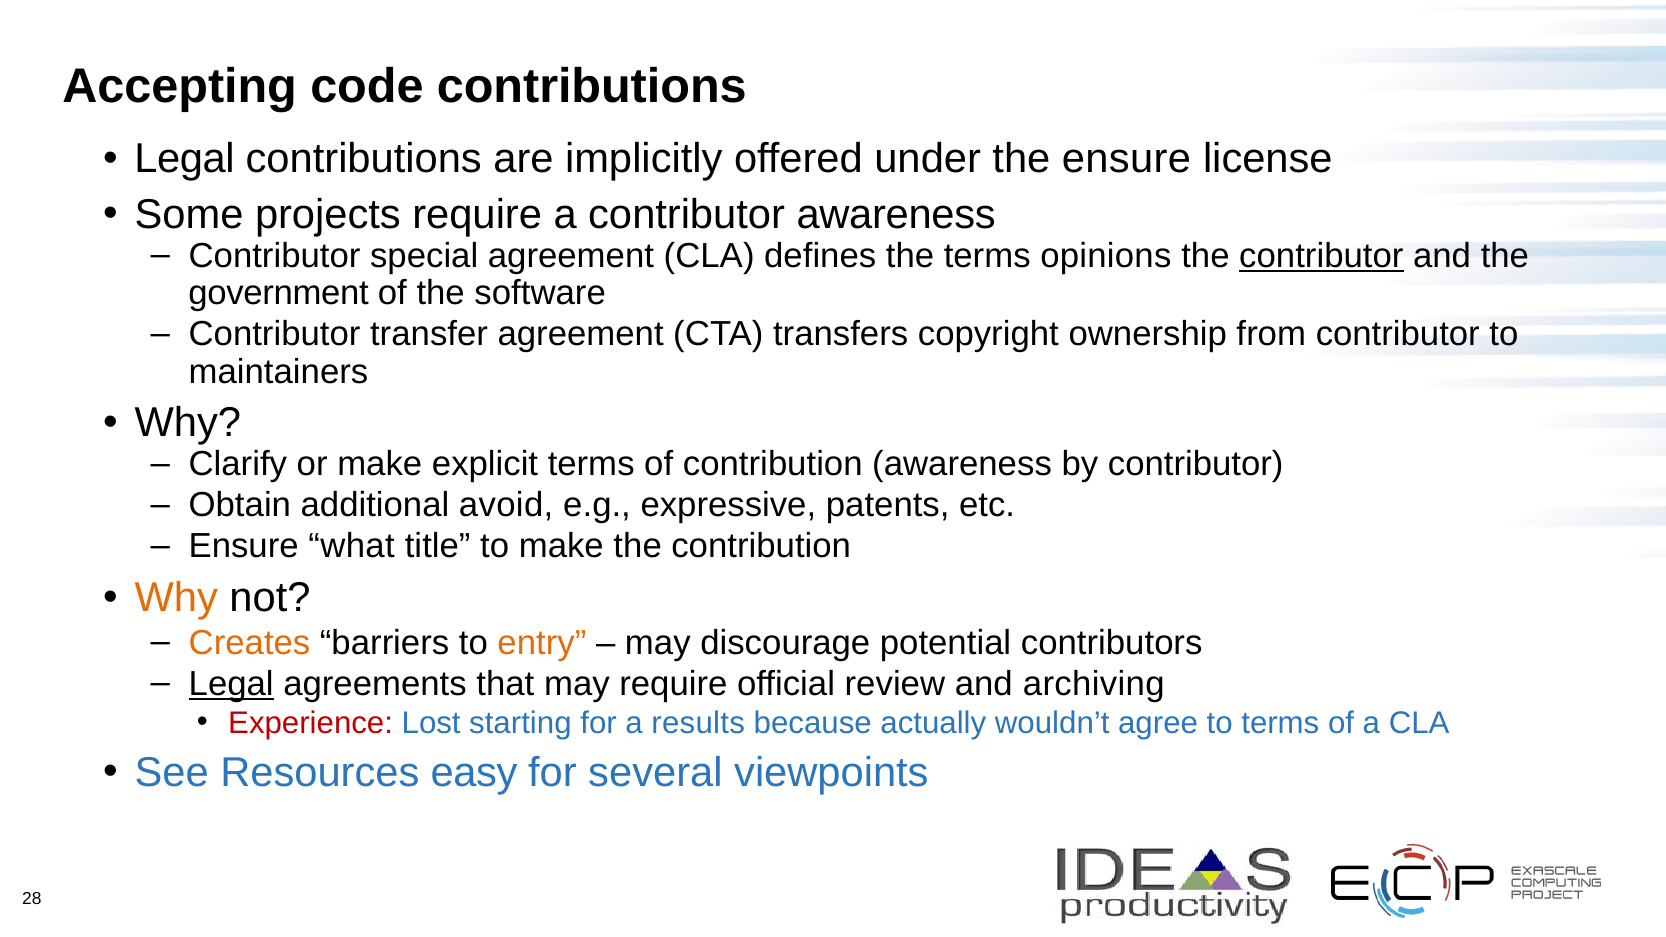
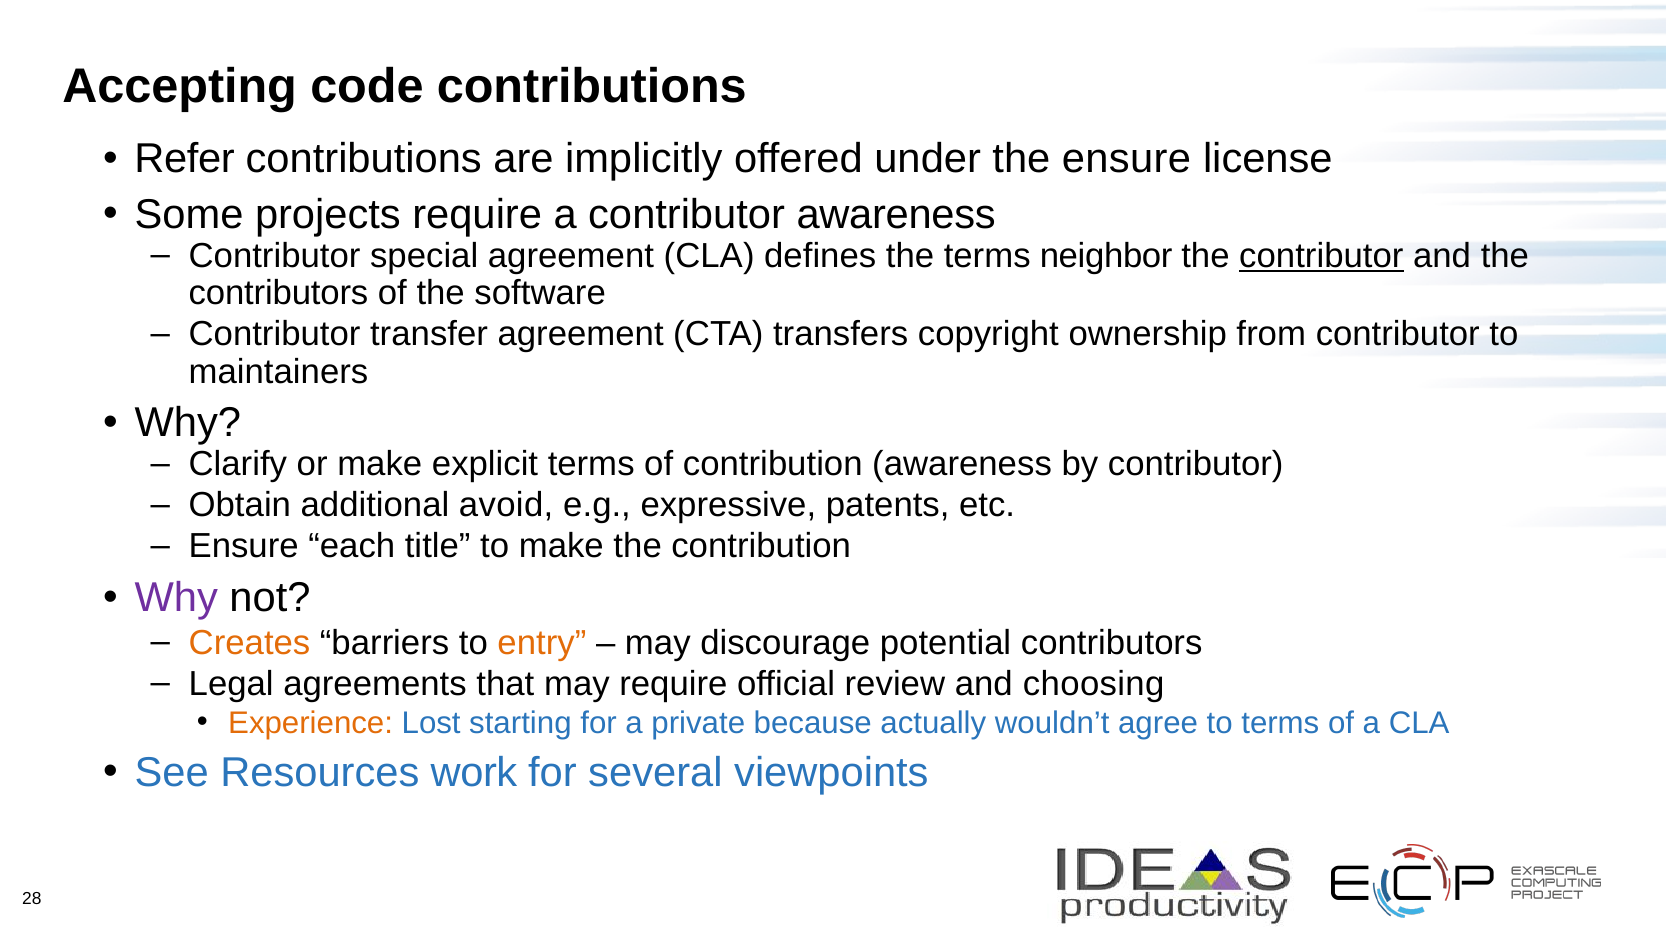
Legal at (185, 159): Legal -> Refer
opinions: opinions -> neighbor
government at (279, 293): government -> contributors
what: what -> each
Why at (176, 598) colour: orange -> purple
Legal at (231, 684) underline: present -> none
archiving: archiving -> choosing
Experience colour: red -> orange
results: results -> private
easy: easy -> work
